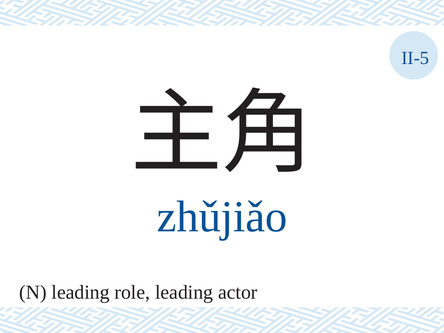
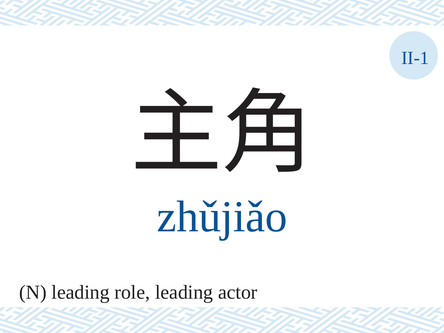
II-5: II-5 -> II-1
